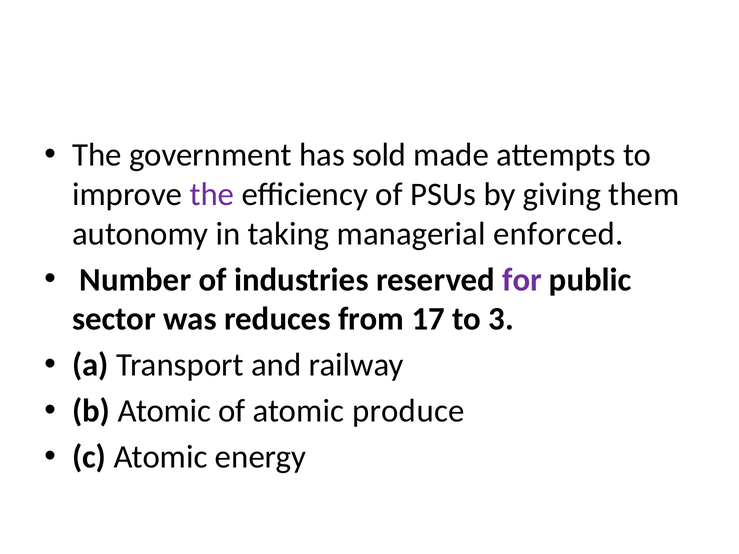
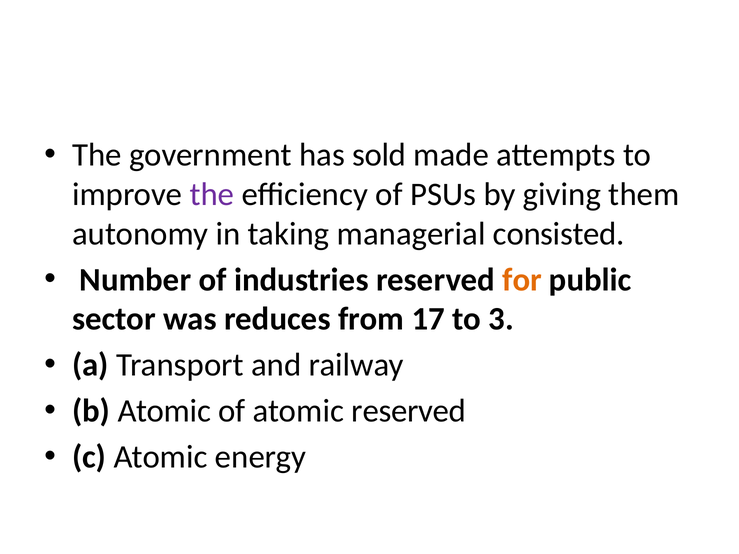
enforced: enforced -> consisted
for colour: purple -> orange
atomic produce: produce -> reserved
